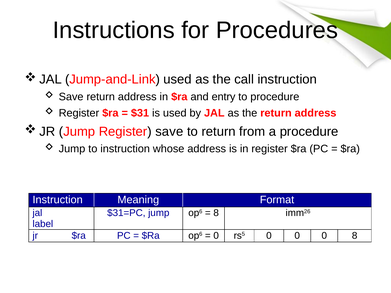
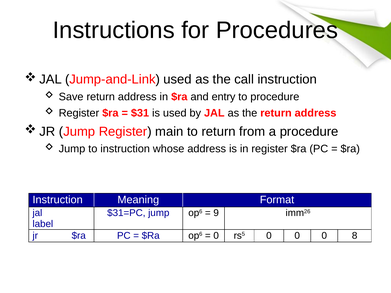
Register save: save -> main
8 at (216, 213): 8 -> 9
